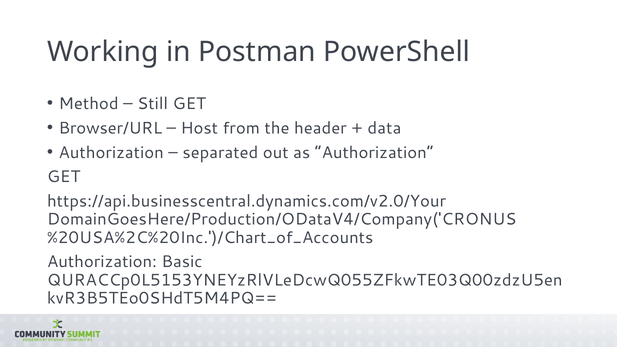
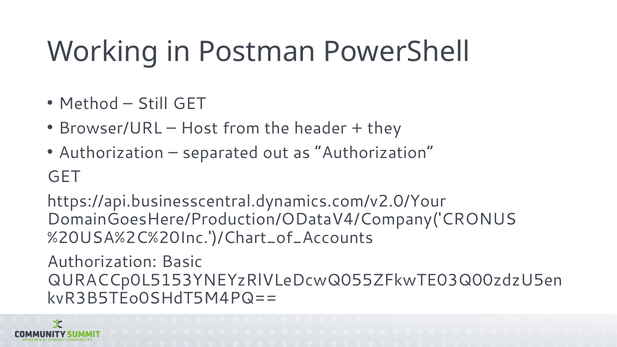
data: data -> they
